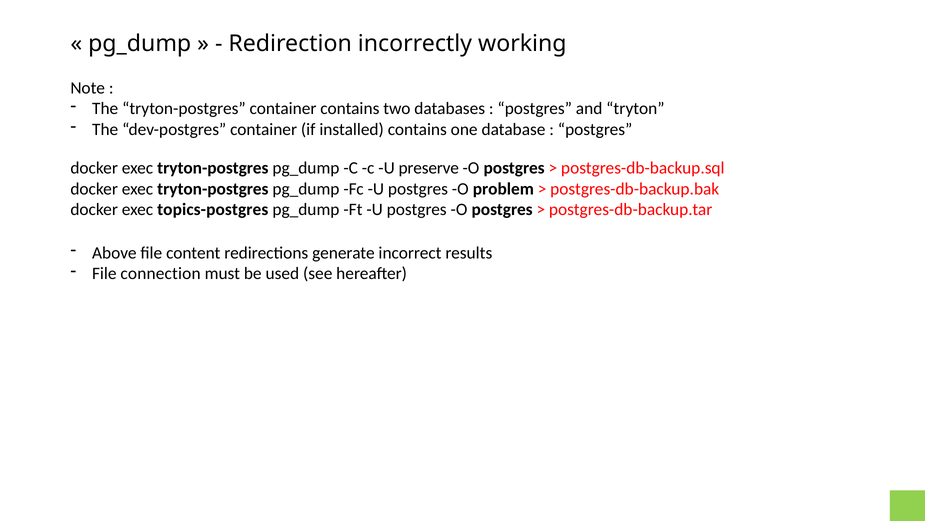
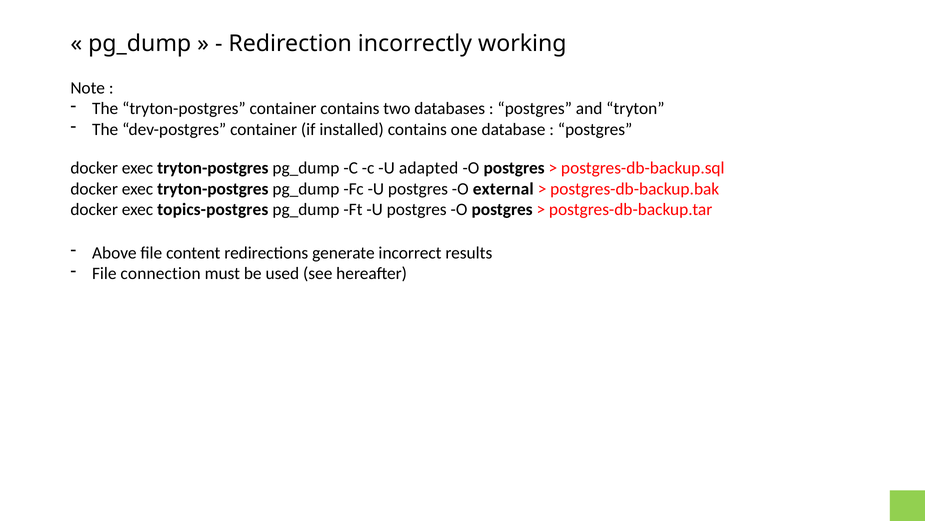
preserve: preserve -> adapted
problem: problem -> external
